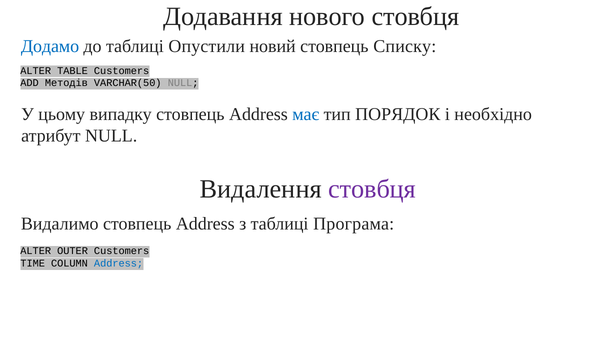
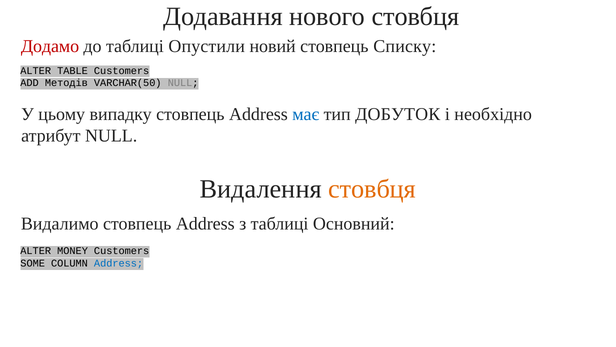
Додамо colour: blue -> red
ПОРЯДОК: ПОРЯДОК -> ДОБУТОК
стовбця at (372, 189) colour: purple -> orange
Програма: Програма -> Основний
OUTER: OUTER -> MONEY
TIME: TIME -> SOME
